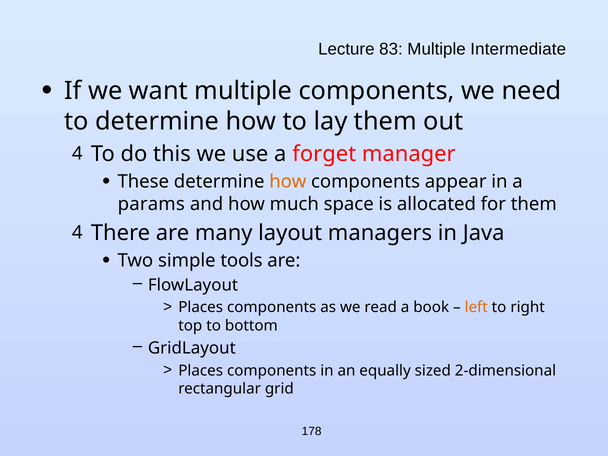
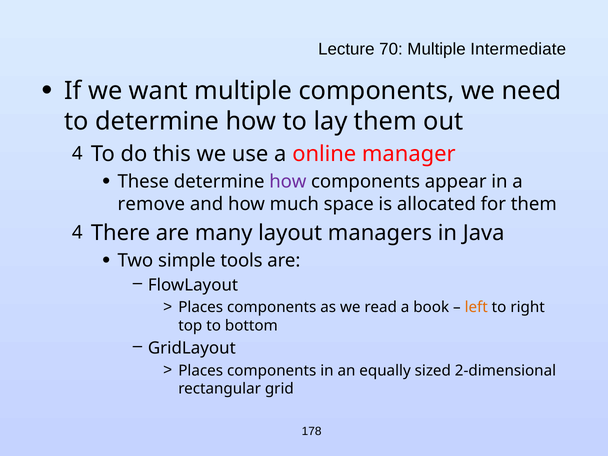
83: 83 -> 70
forget: forget -> online
how at (288, 182) colour: orange -> purple
params: params -> remove
